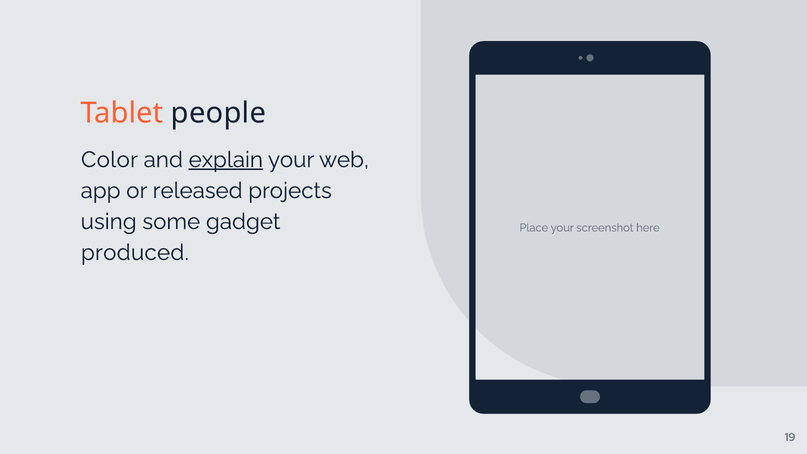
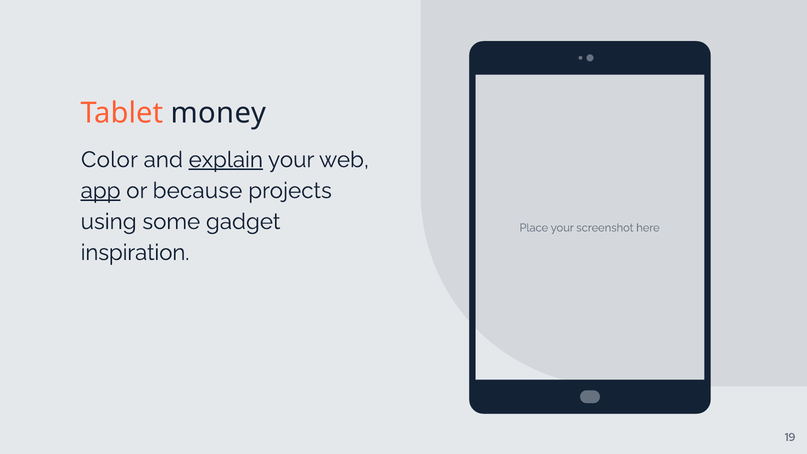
people: people -> money
app underline: none -> present
released: released -> because
produced: produced -> inspiration
